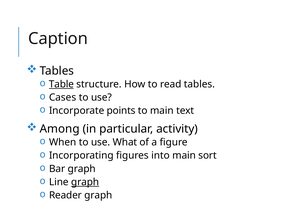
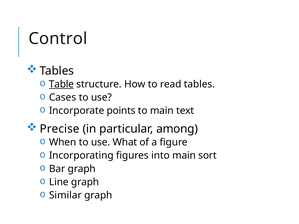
Caption: Caption -> Control
Among: Among -> Precise
activity: activity -> among
graph at (85, 182) underline: present -> none
Reader: Reader -> Similar
